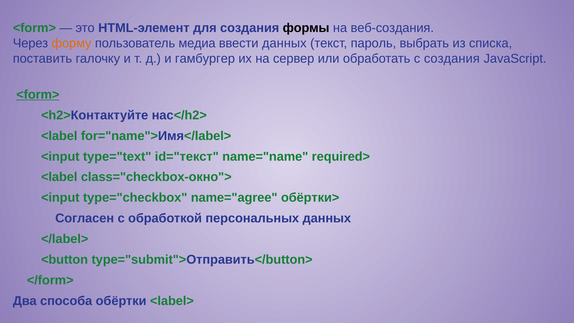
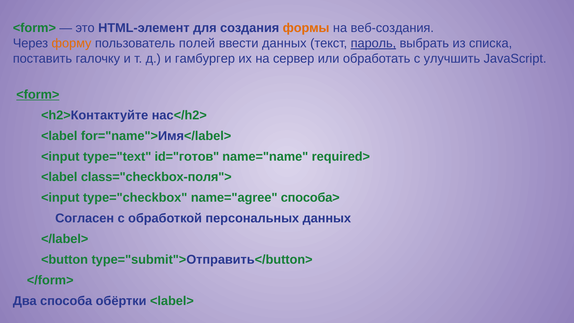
формы colour: black -> orange
медиа: медиа -> полей
пароль underline: none -> present
с создания: создания -> улучшить
id="текст: id="текст -> id="готов
class="checkbox-окно">: class="checkbox-окно"> -> class="checkbox-поля">
обёртки>: обёртки> -> способа>
